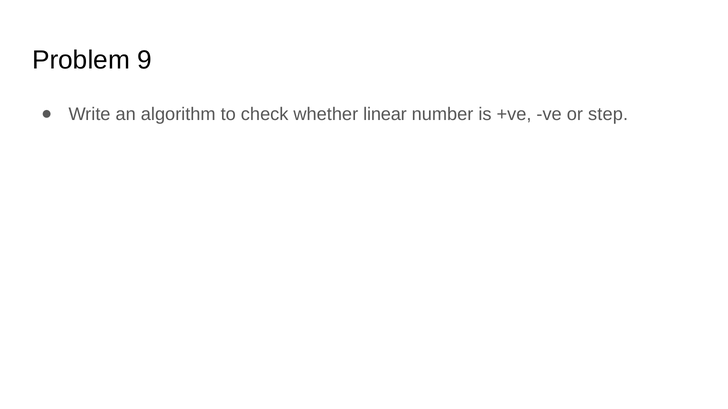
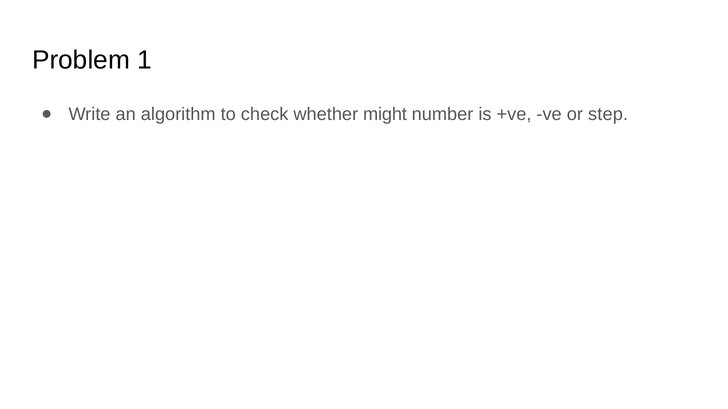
9: 9 -> 1
linear: linear -> might
